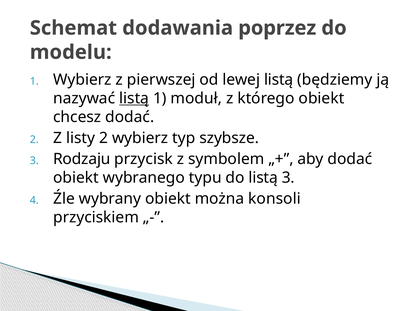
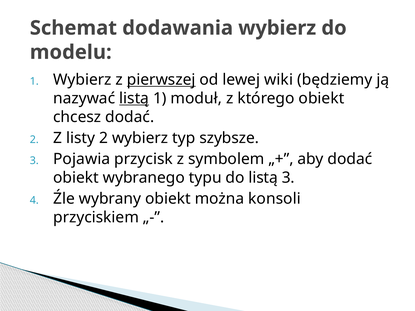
dodawania poprzez: poprzez -> wybierz
pierwszej underline: none -> present
lewej listą: listą -> wiki
Rodzaju: Rodzaju -> Pojawia
